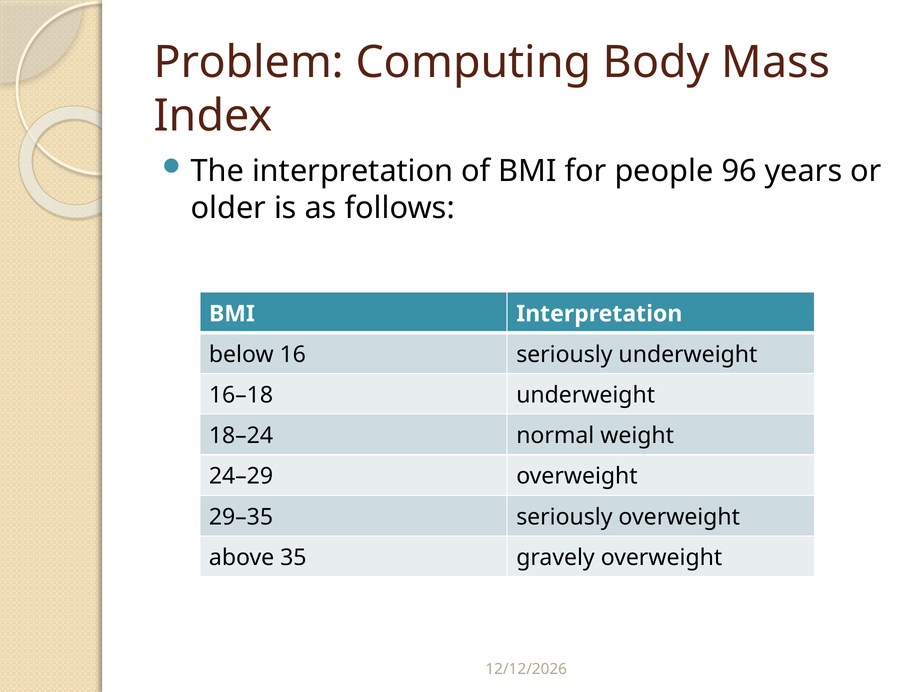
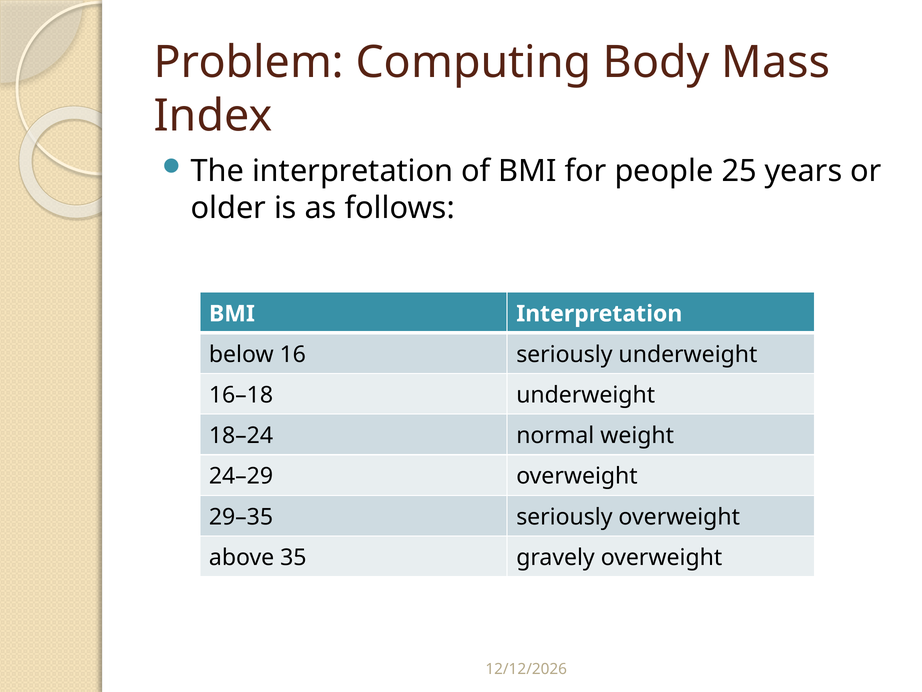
96: 96 -> 25
